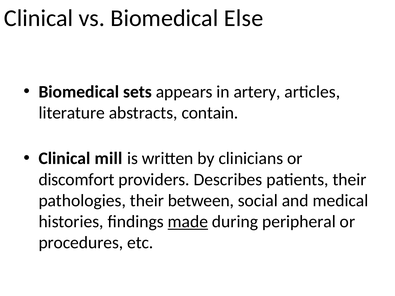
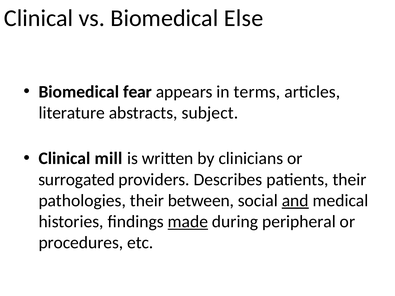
sets: sets -> fear
artery: artery -> terms
contain: contain -> subject
discomfort: discomfort -> surrogated
and underline: none -> present
